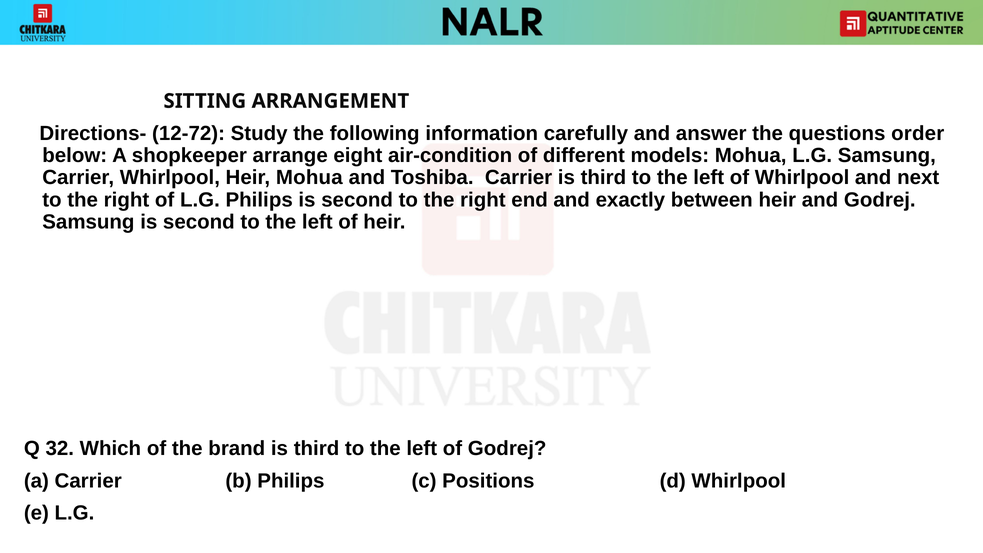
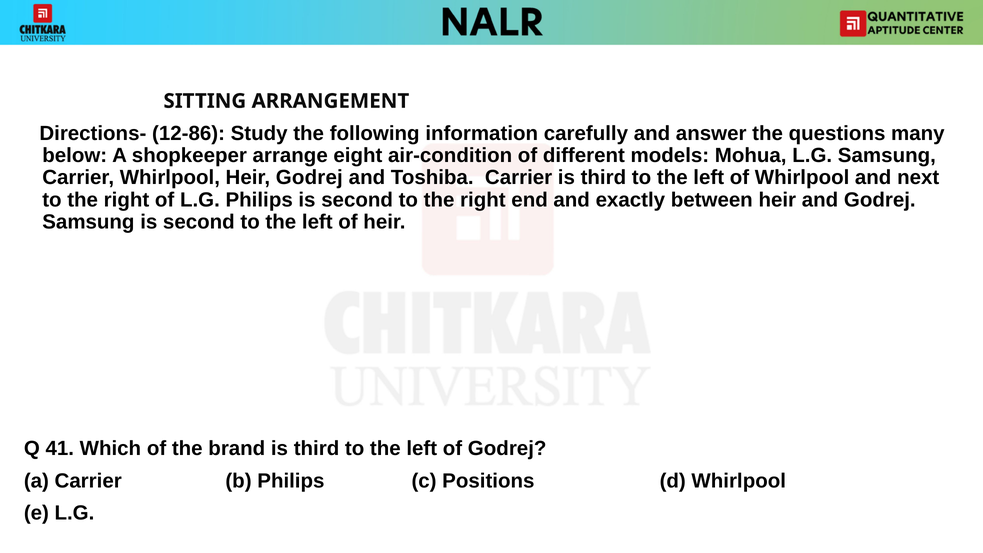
12-72: 12-72 -> 12-86
order: order -> many
Heir Mohua: Mohua -> Godrej
32: 32 -> 41
